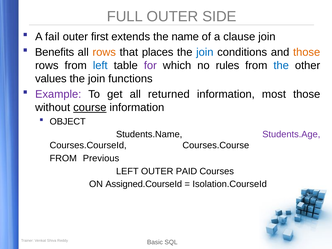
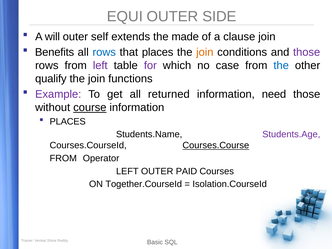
FULL: FULL -> EQUI
fail: fail -> will
first: first -> self
name: name -> made
rows at (104, 52) colour: orange -> blue
join at (205, 52) colour: blue -> orange
those at (307, 52) colour: orange -> purple
left at (100, 66) colour: blue -> purple
rules: rules -> case
values: values -> qualify
most: most -> need
OBJECT at (68, 121): OBJECT -> PLACES
Courses.Course underline: none -> present
Previous: Previous -> Operator
Assigned.CourseId: Assigned.CourseId -> Together.CourseId
